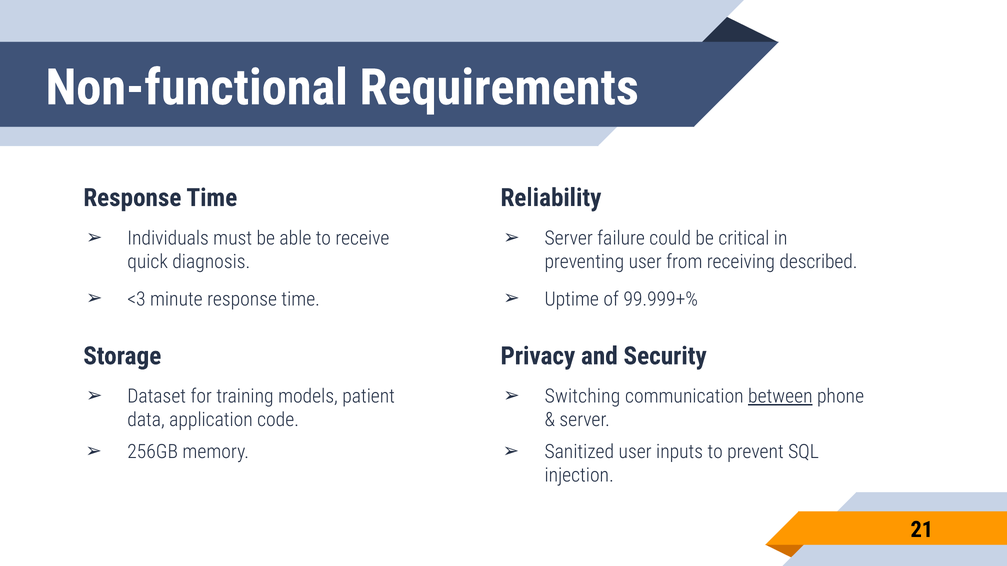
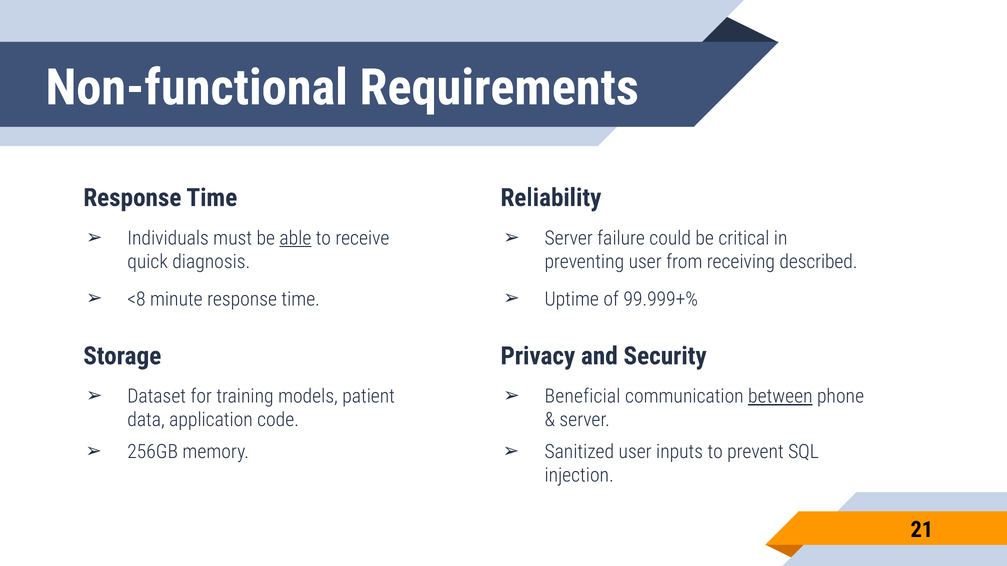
able underline: none -> present
<3: <3 -> <8
Switching: Switching -> Beneficial
